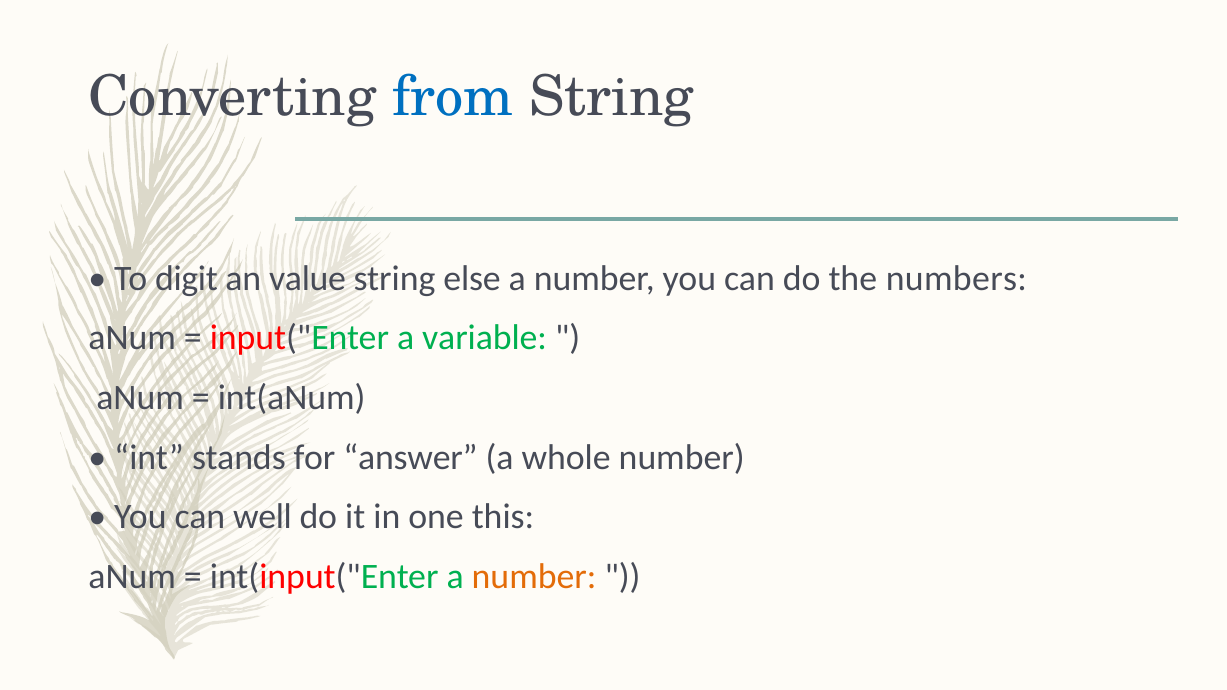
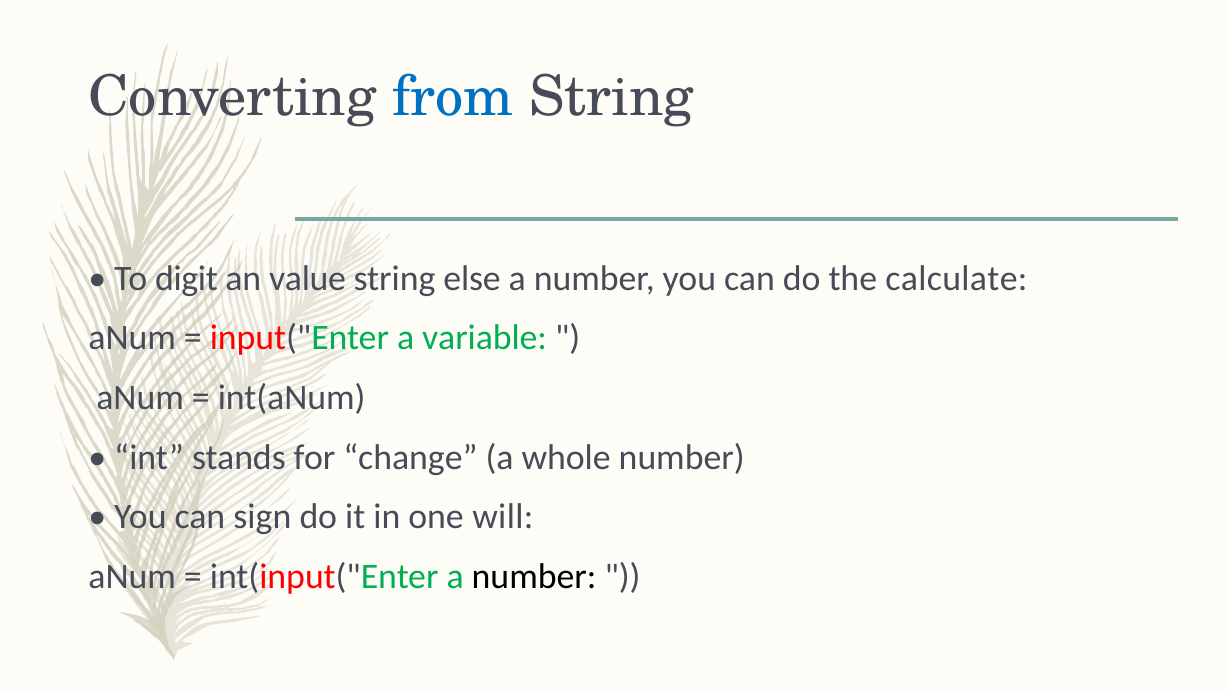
numbers: numbers -> calculate
answer: answer -> change
well: well -> sign
this: this -> will
number at (534, 576) colour: orange -> black
